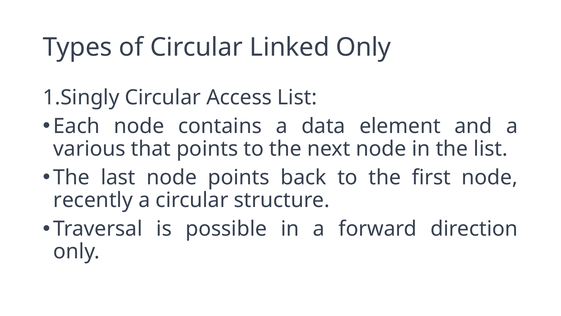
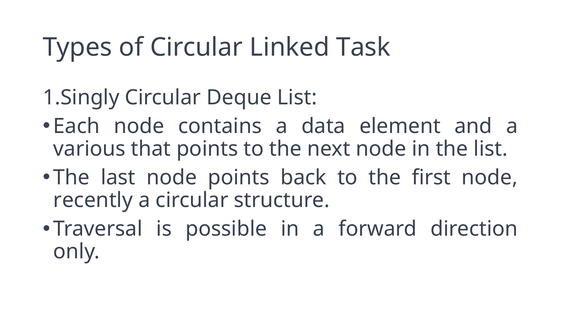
Linked Only: Only -> Task
Access: Access -> Deque
